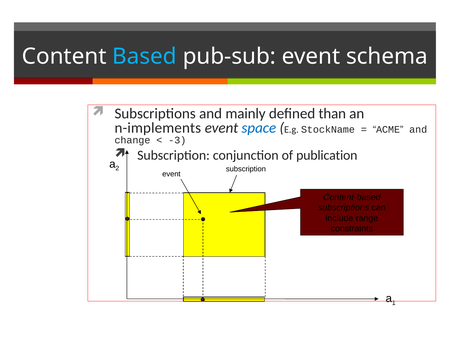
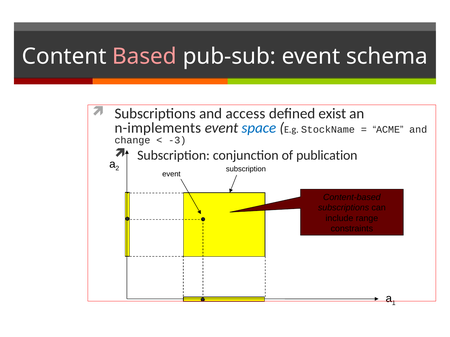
Based colour: light blue -> pink
mainly: mainly -> access
than: than -> exist
